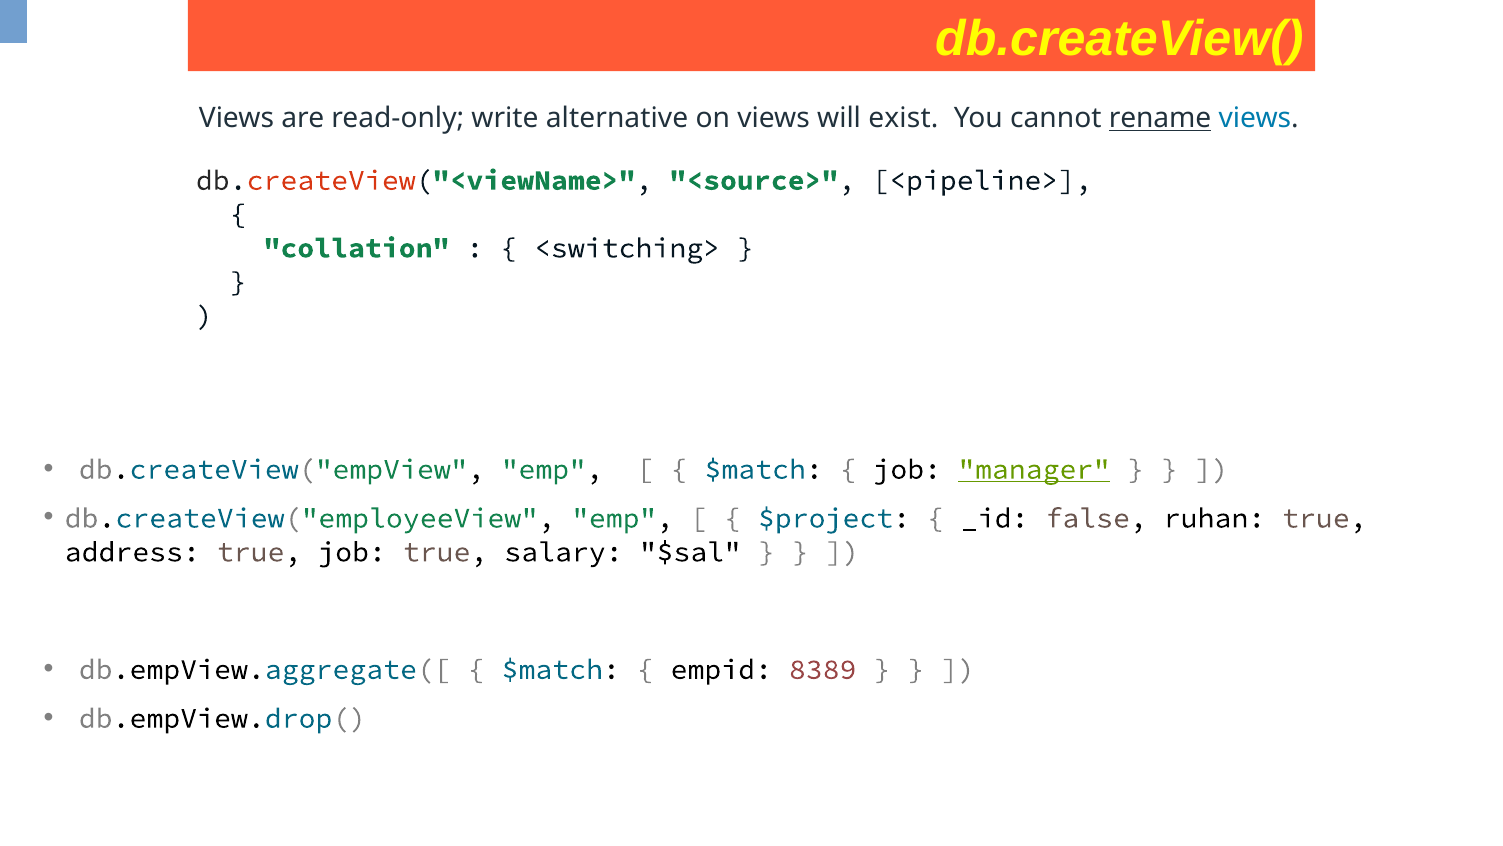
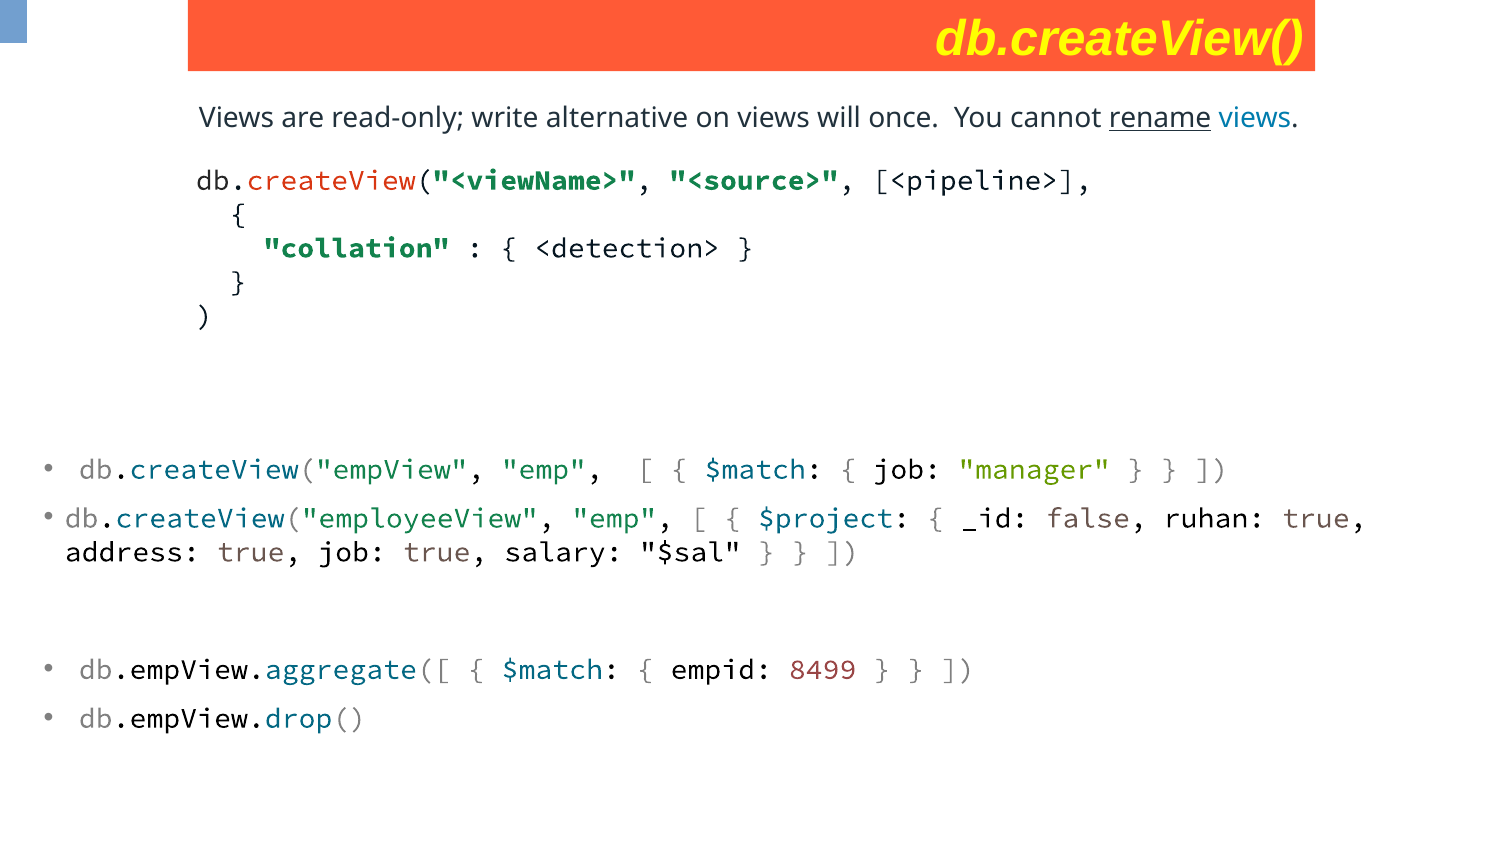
exist: exist -> once
<switching>: <switching> -> <detection>
manager underline: present -> none
8389: 8389 -> 8499
